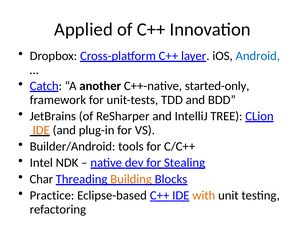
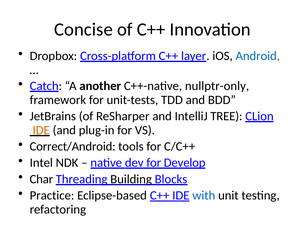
Applied: Applied -> Concise
started-only: started-only -> nullptr-only
Builder/Android: Builder/Android -> Correct/Android
Stealing: Stealing -> Develop
Building colour: orange -> black
with colour: orange -> blue
